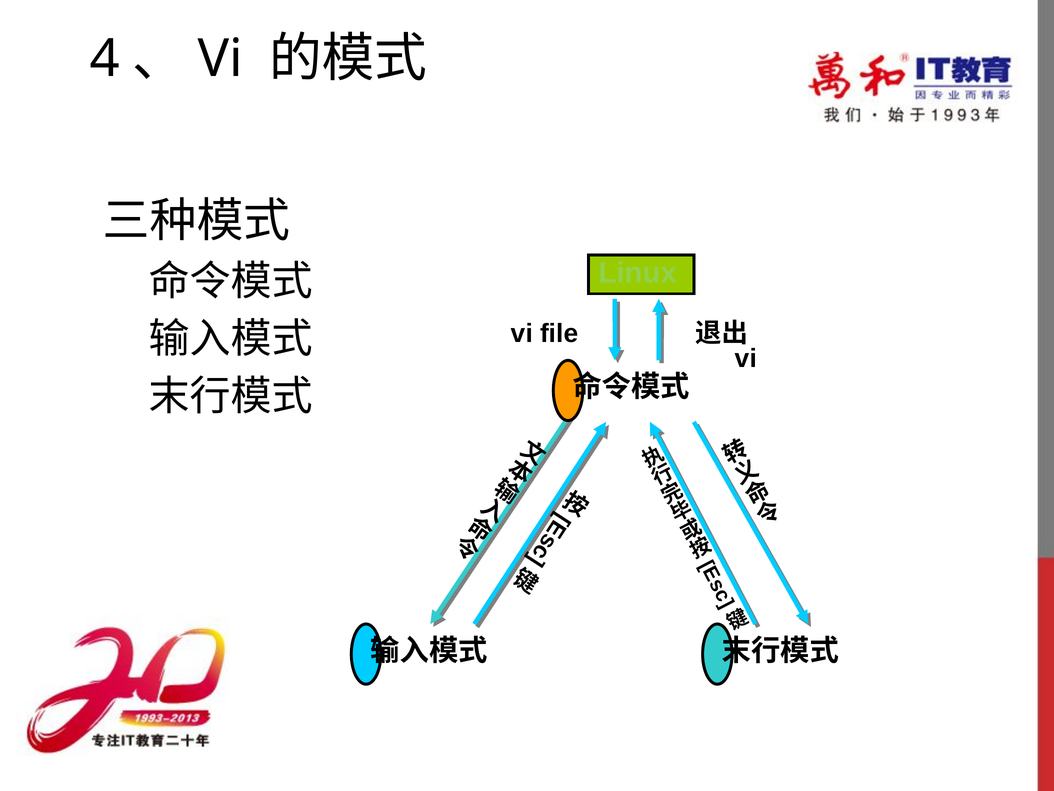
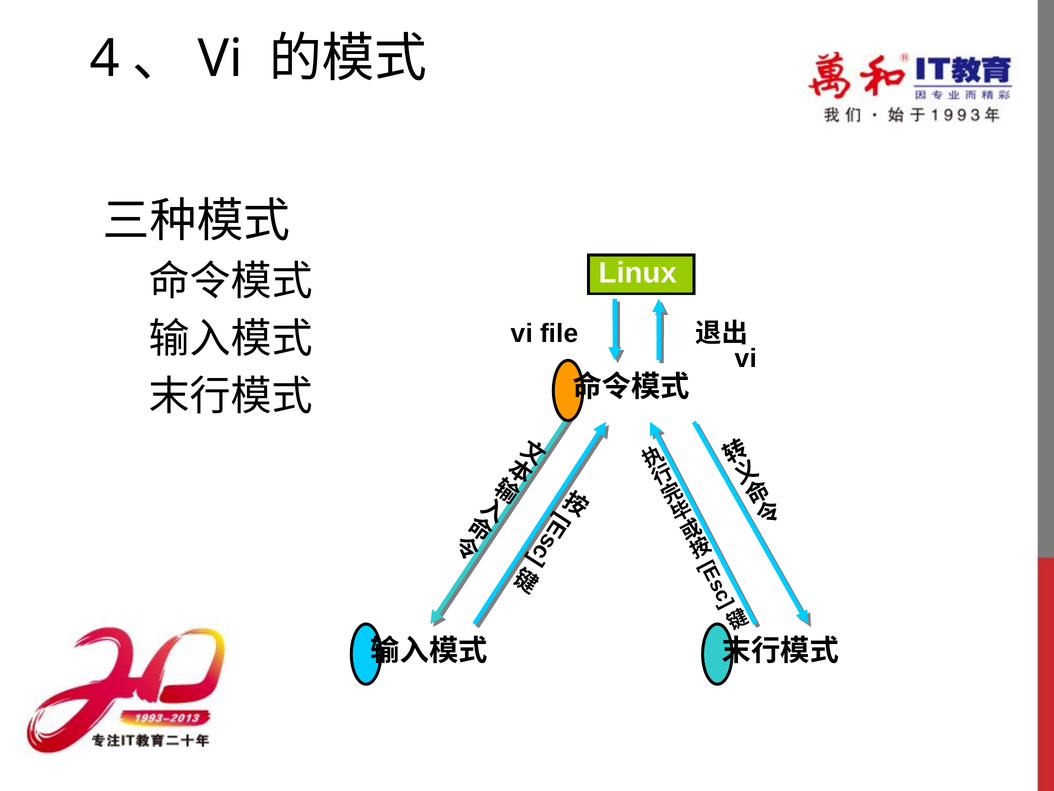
Linux colour: light green -> white
